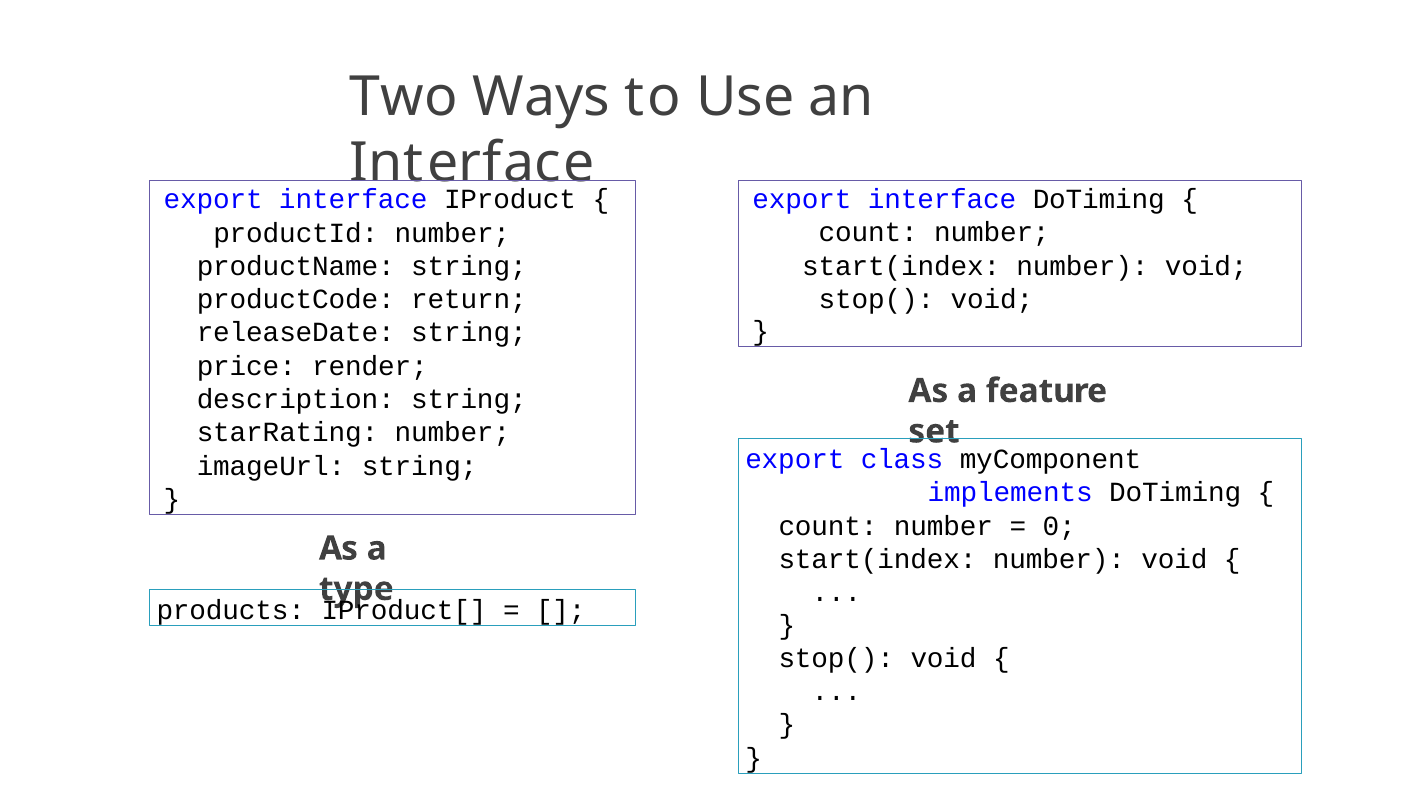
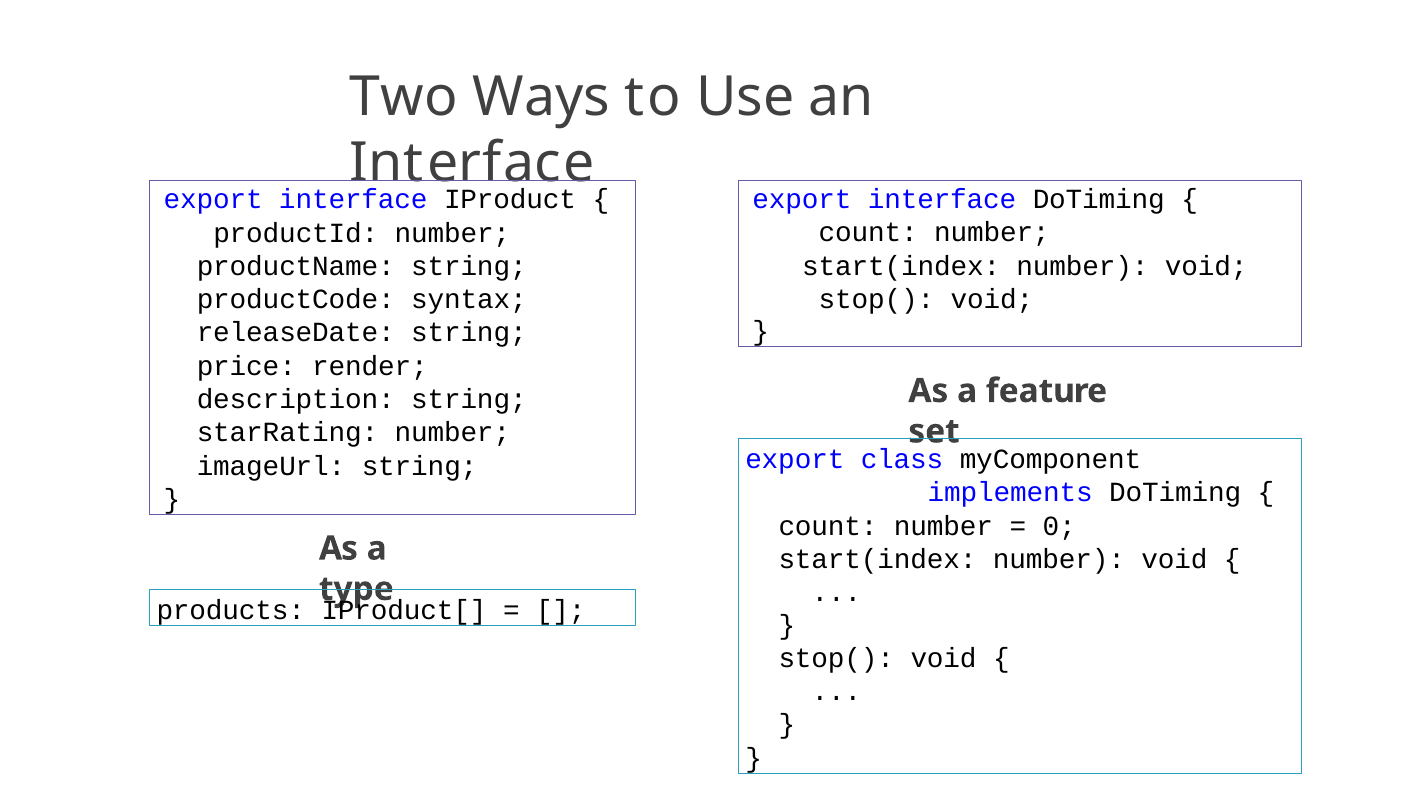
return: return -> syntax
